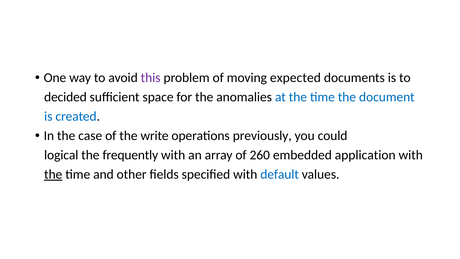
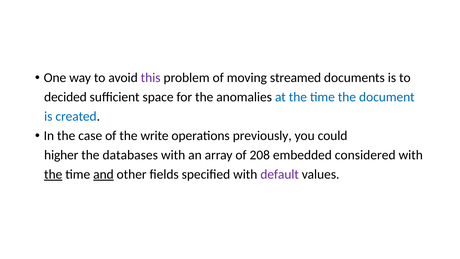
expected: expected -> streamed
logical: logical -> higher
frequently: frequently -> databases
260: 260 -> 208
application: application -> considered
and underline: none -> present
default colour: blue -> purple
